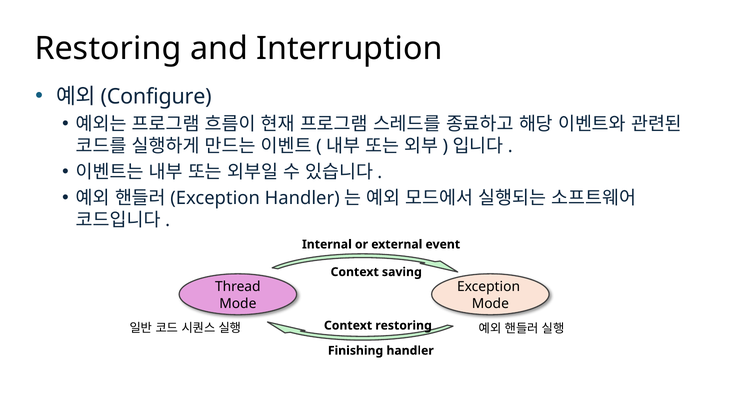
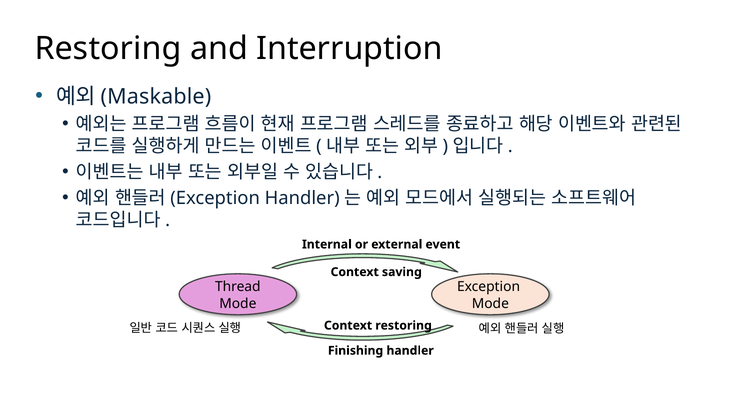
Configure: Configure -> Maskable
